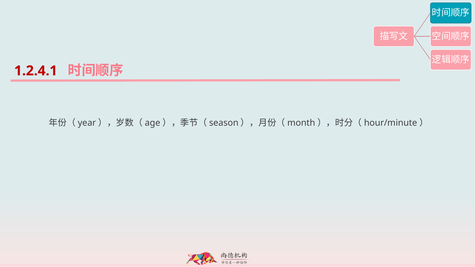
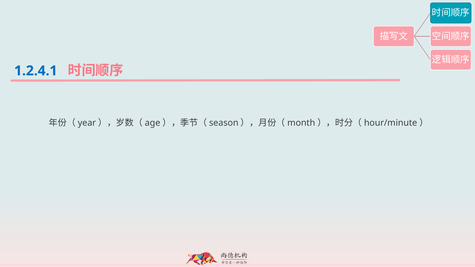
1.2.4.1 colour: red -> blue
